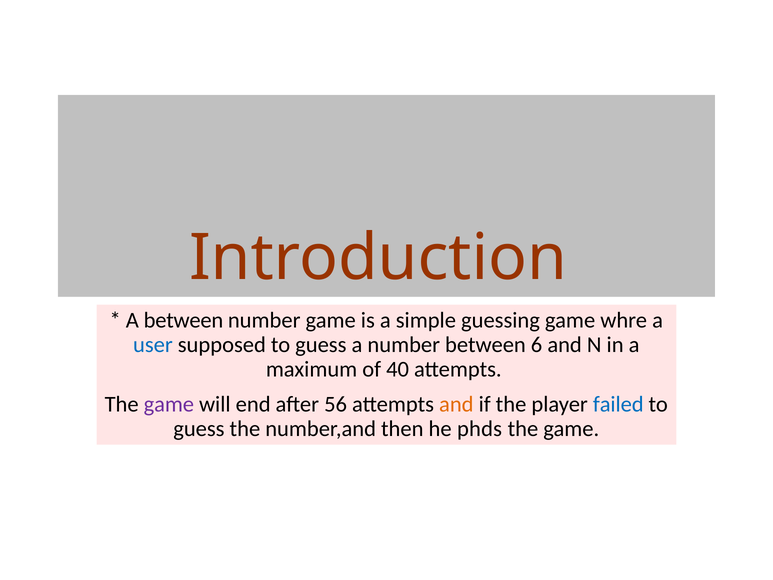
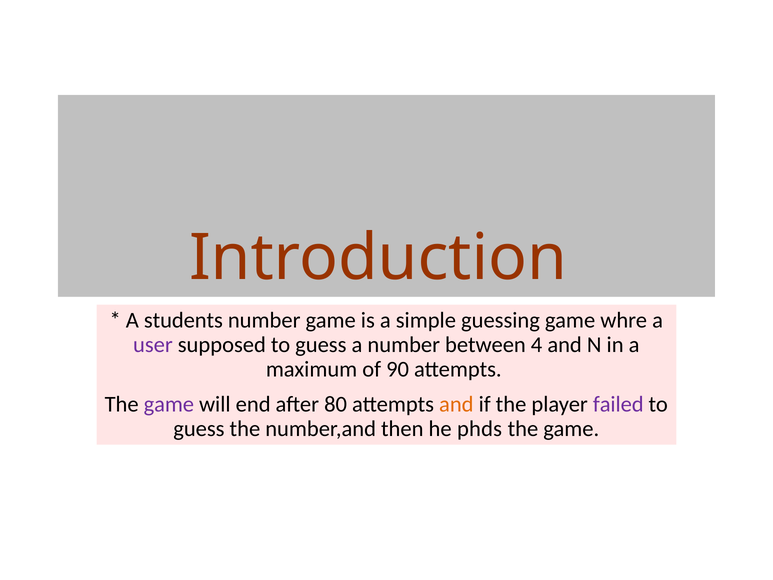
A between: between -> students
user colour: blue -> purple
6: 6 -> 4
40: 40 -> 90
56: 56 -> 80
failed colour: blue -> purple
